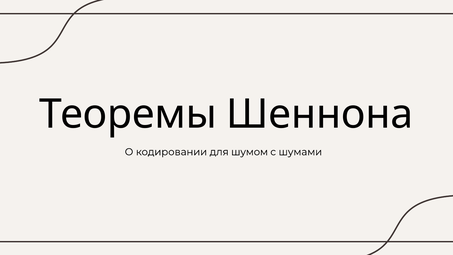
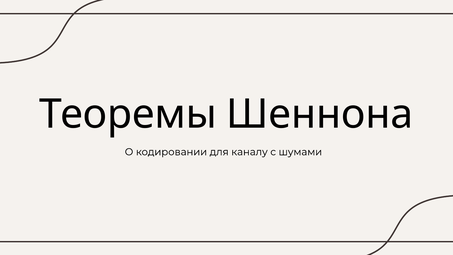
шумом: шумом -> каналу
